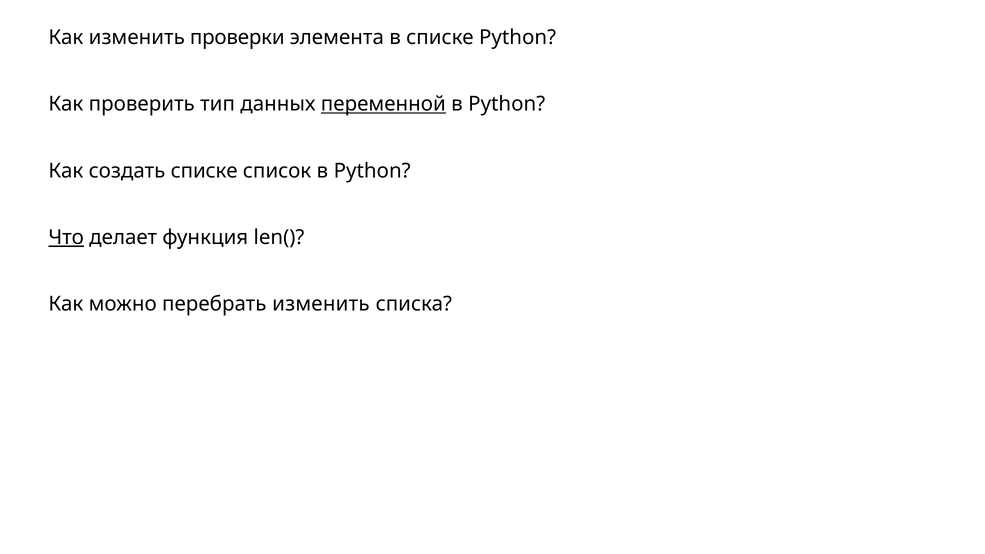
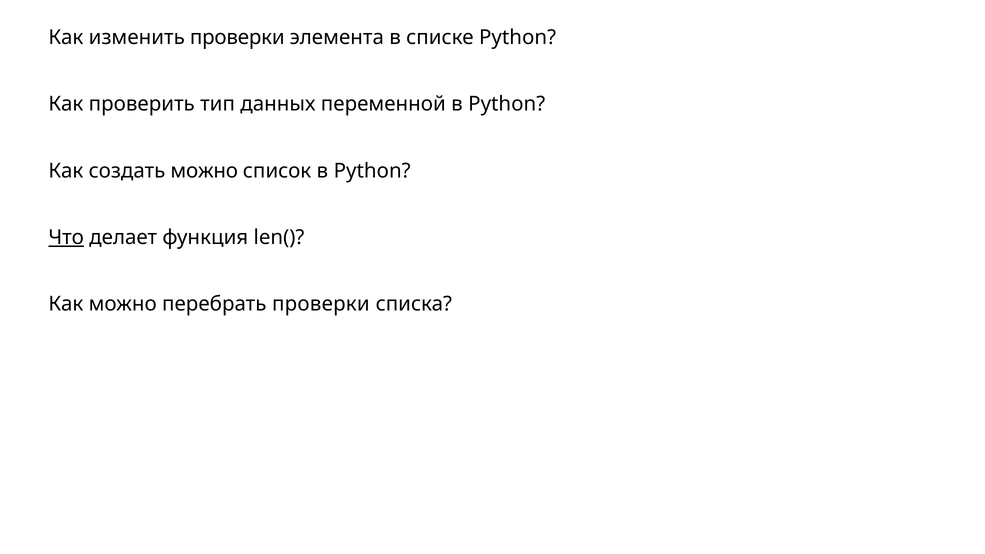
переменной underline: present -> none
создать списке: списке -> можно
перебрать изменить: изменить -> проверки
